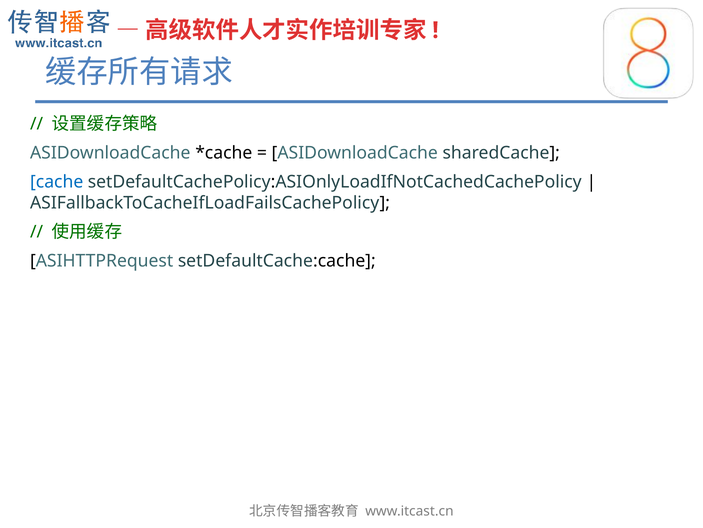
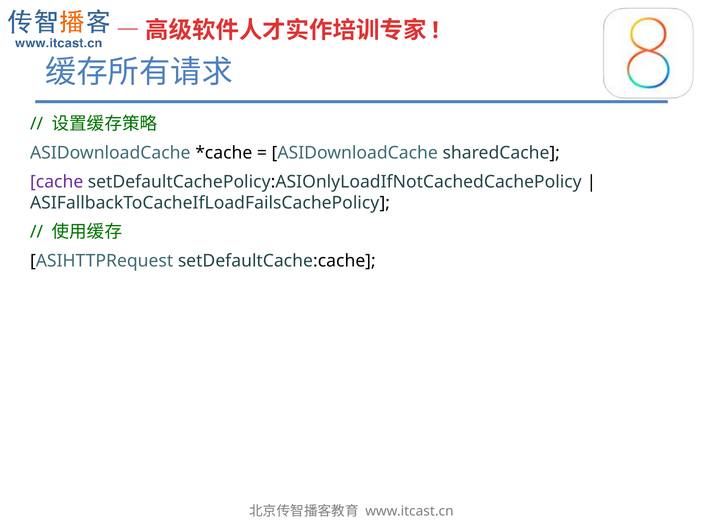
cache colour: blue -> purple
